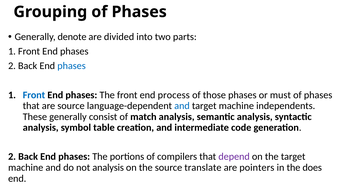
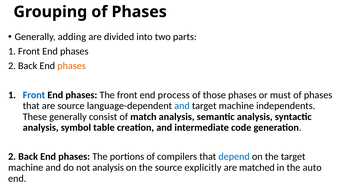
denote: denote -> adding
phases at (72, 66) colour: blue -> orange
depend colour: purple -> blue
translate: translate -> explicitly
pointers: pointers -> matched
does: does -> auto
